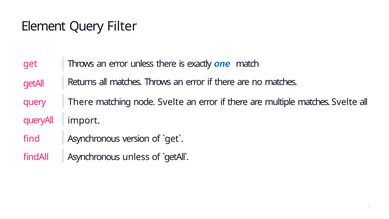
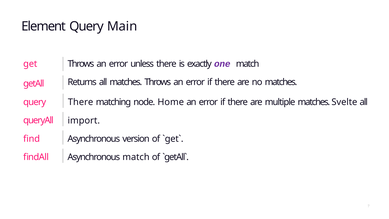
Filter: Filter -> Main
one colour: blue -> purple
node Svelte: Svelte -> Home
Asynchronous unless: unless -> match
